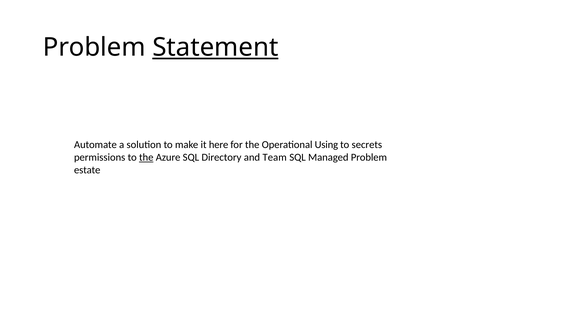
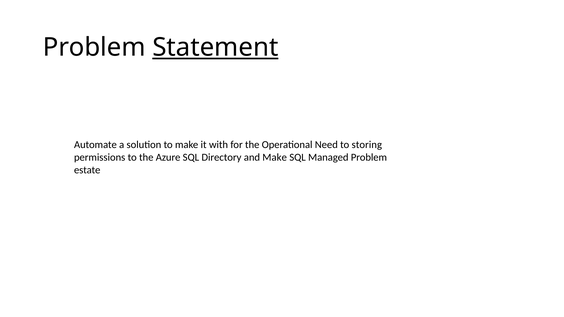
here: here -> with
Using: Using -> Need
secrets: secrets -> storing
the at (146, 157) underline: present -> none
and Team: Team -> Make
